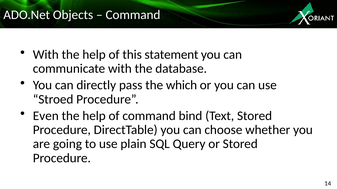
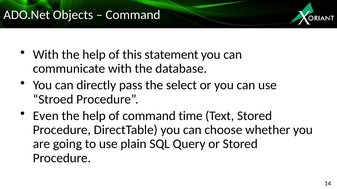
which: which -> select
bind: bind -> time
